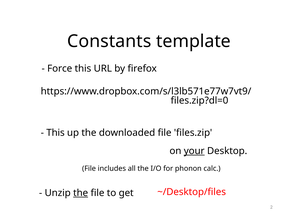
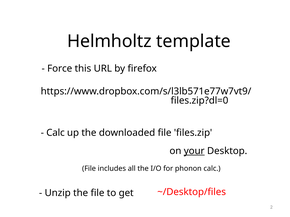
Constants: Constants -> Helmholtz
This at (56, 133): This -> Calc
the at (81, 193) underline: present -> none
